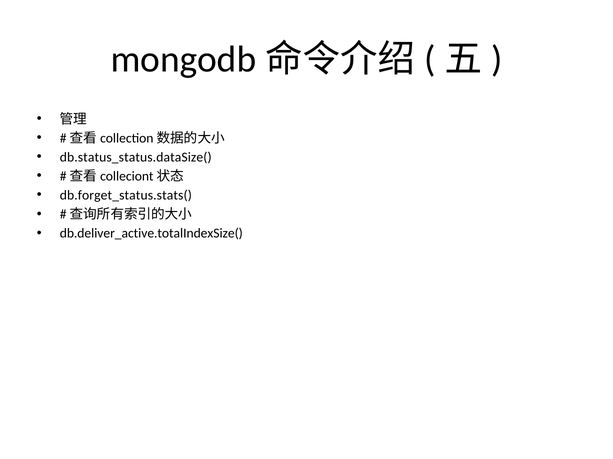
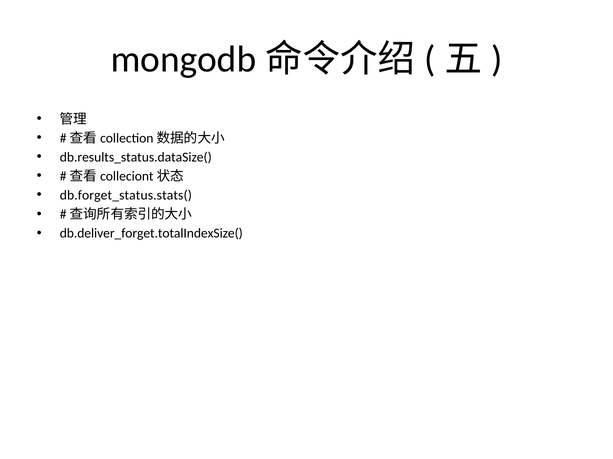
db.status_status.dataSize(: db.status_status.dataSize( -> db.results_status.dataSize(
db.deliver_active.totalIndexSize(: db.deliver_active.totalIndexSize( -> db.deliver_forget.totalIndexSize(
